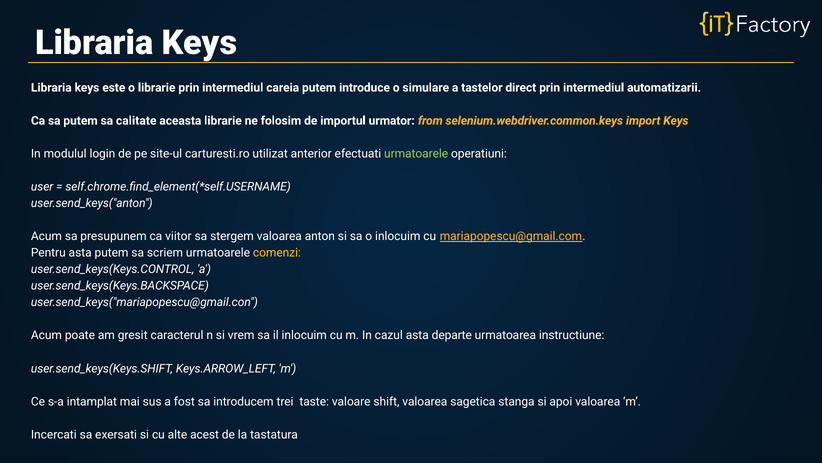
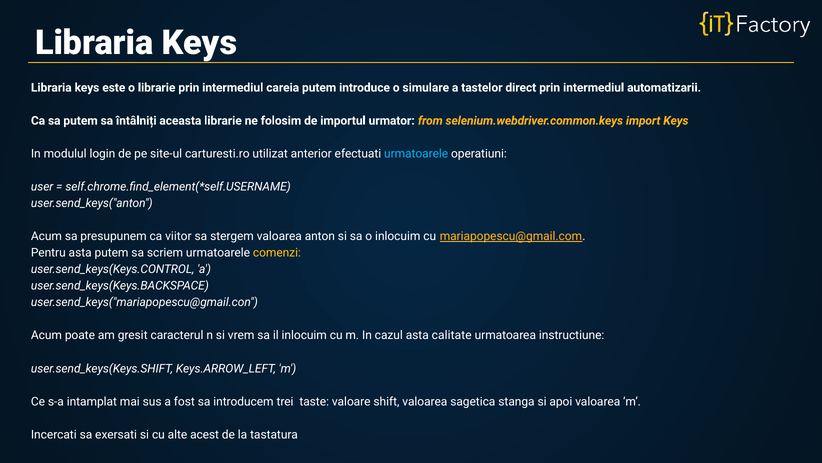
calitate: calitate -> întâlniți
urmatoarele at (416, 154) colour: light green -> light blue
departe: departe -> calitate
